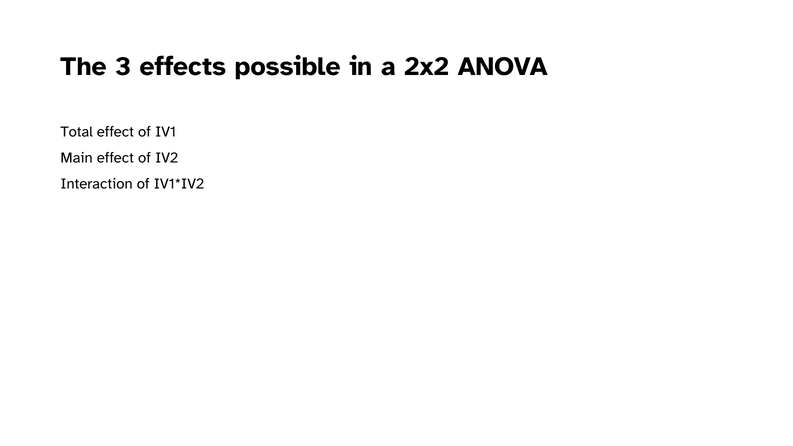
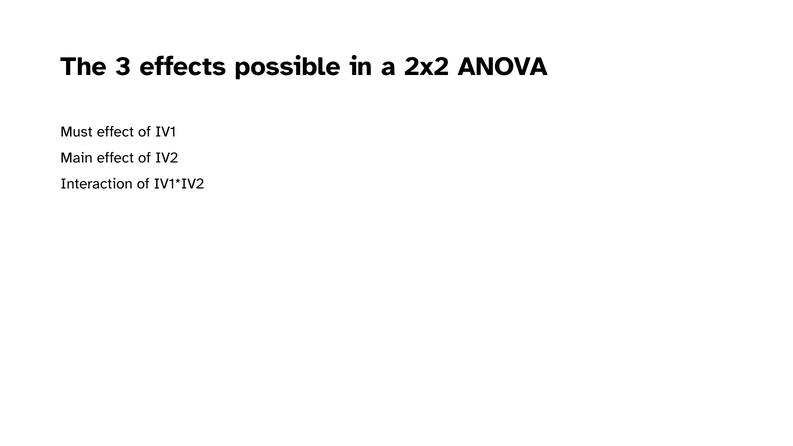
Total: Total -> Must
